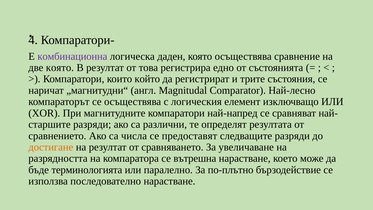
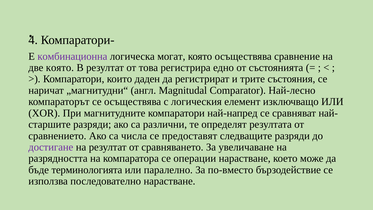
даден: даден -> могат
който: който -> даден
достигане colour: orange -> purple
вътрешна: вътрешна -> операции
по-плътно: по-плътно -> по-вместо
